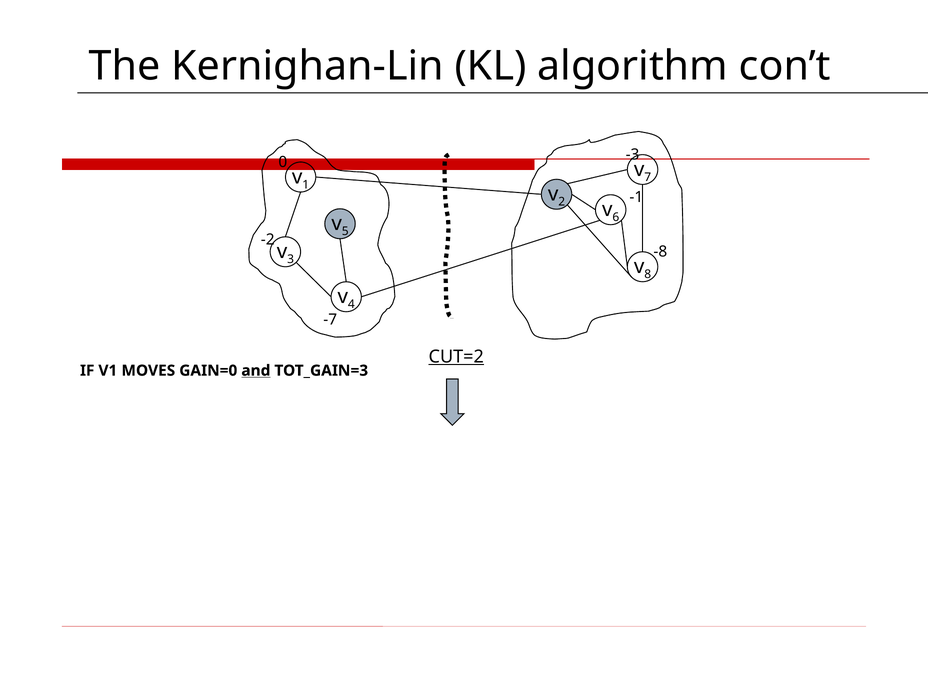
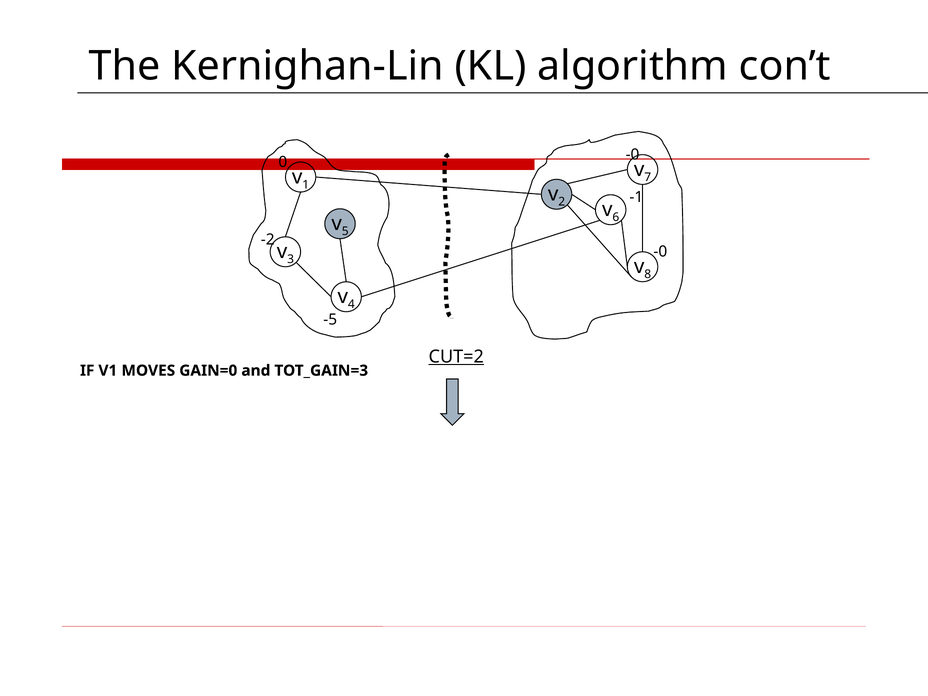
0 -3: -3 -> -0
-8 at (660, 252): -8 -> -0
-7: -7 -> -5
and underline: present -> none
